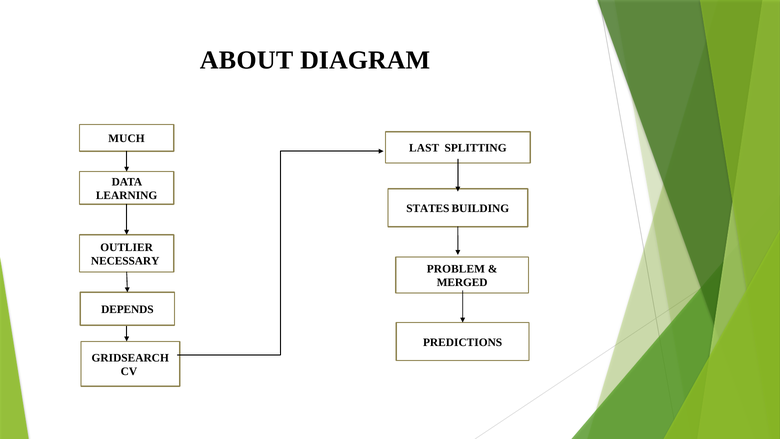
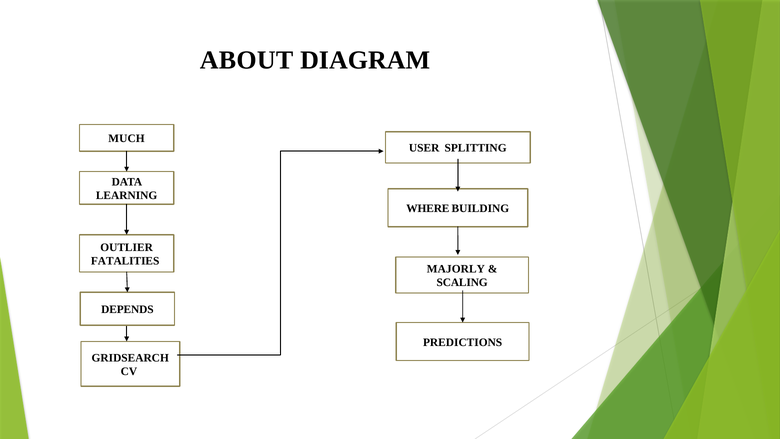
LAST: LAST -> USER
STATES: STATES -> WHERE
NECESSARY: NECESSARY -> FATALITIES
PROBLEM: PROBLEM -> MAJORLY
MERGED: MERGED -> SCALING
